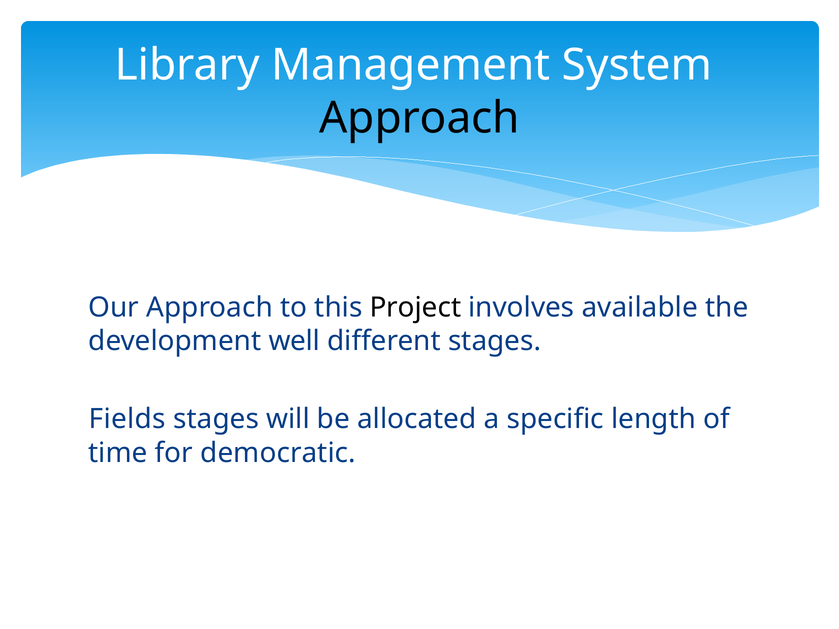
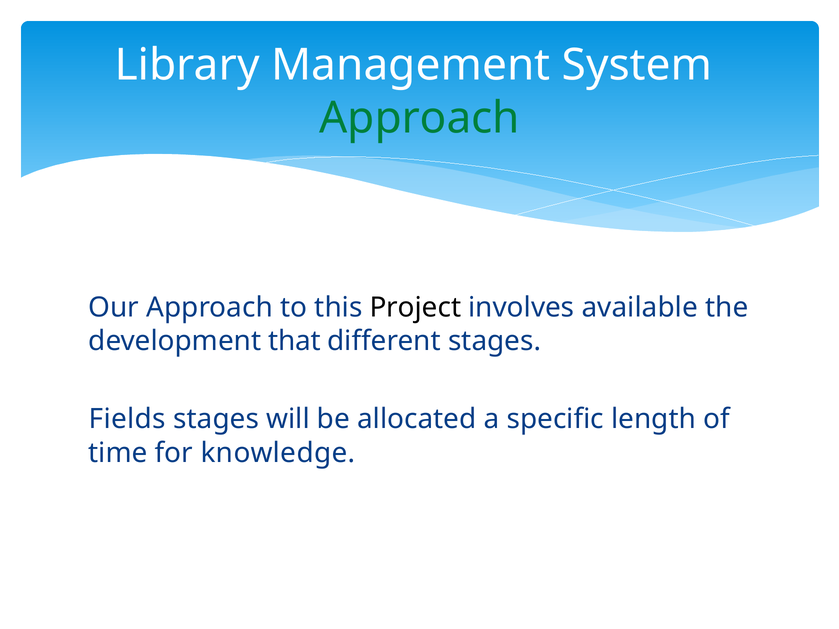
Approach at (419, 118) colour: black -> green
well: well -> that
democratic: democratic -> knowledge
